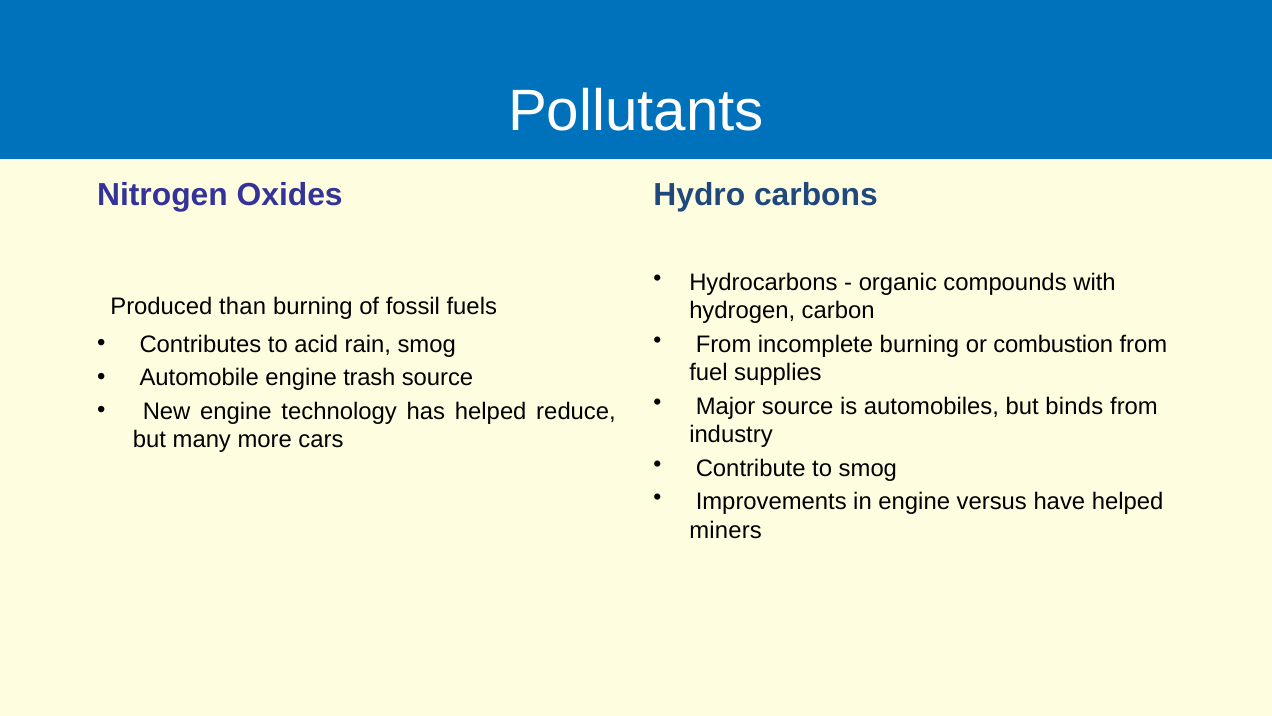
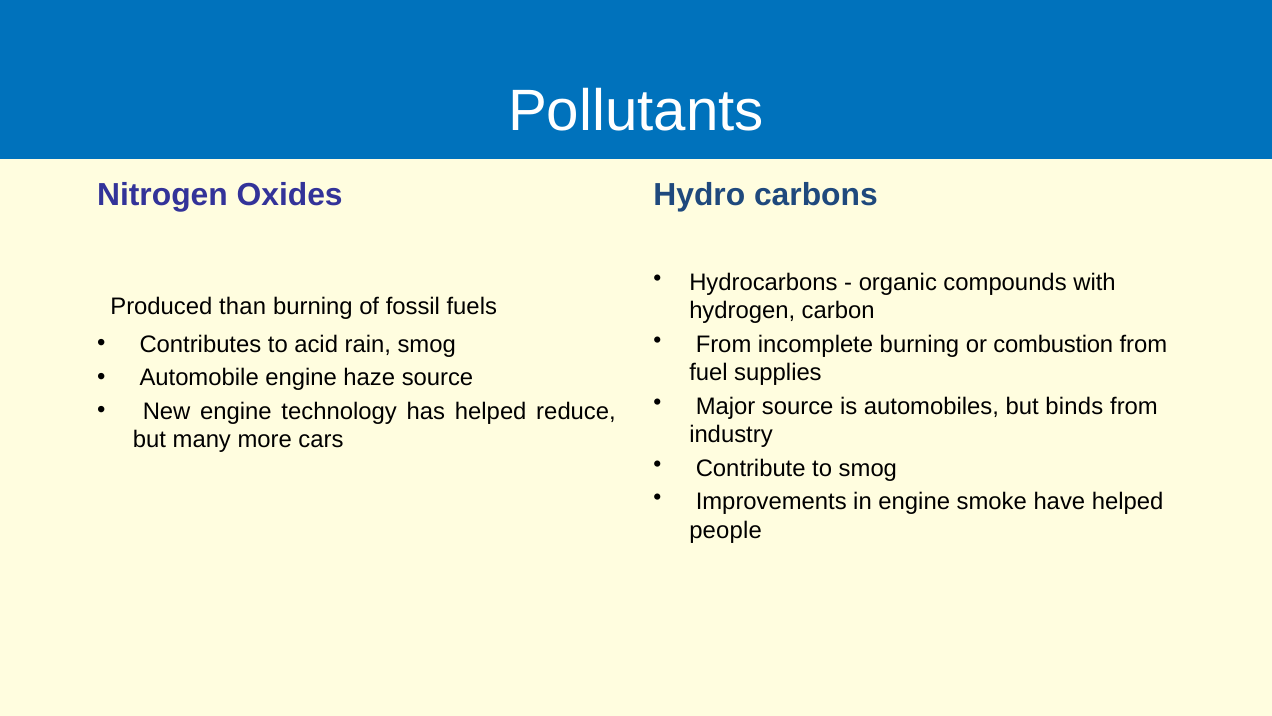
trash: trash -> haze
versus: versus -> smoke
miners: miners -> people
